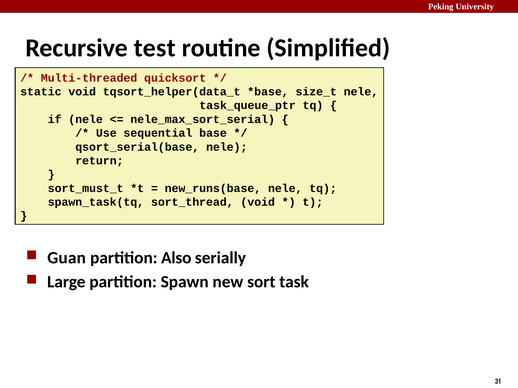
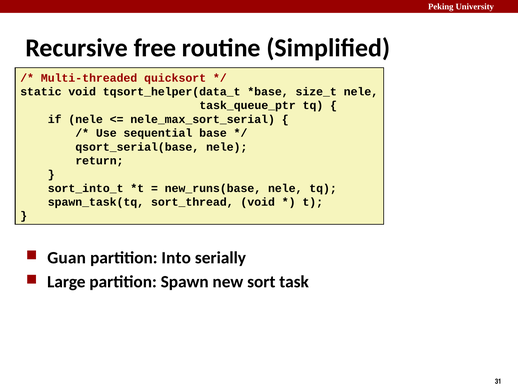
test: test -> free
sort_must_t: sort_must_t -> sort_into_t
Also: Also -> Into
